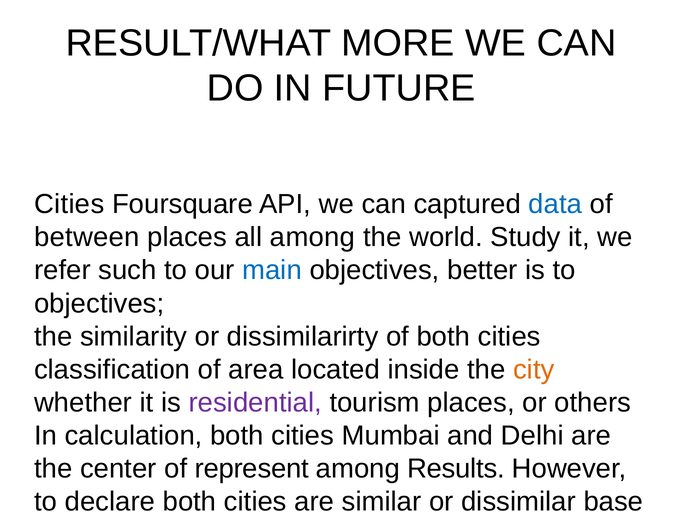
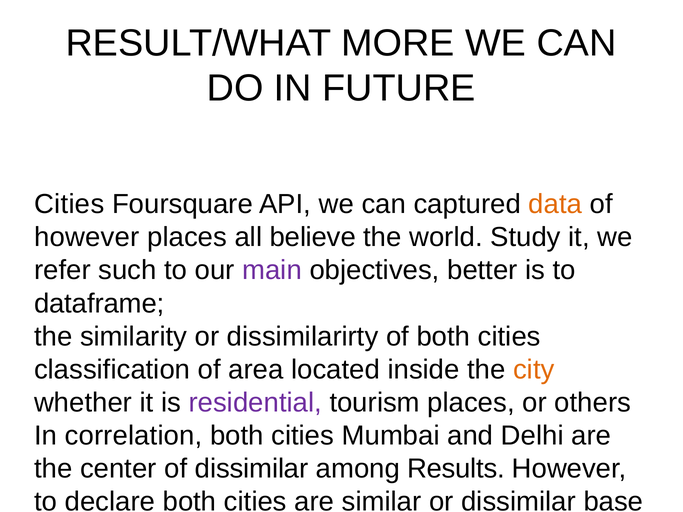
data at (555, 204) colour: blue -> orange
between at (87, 237): between -> however
all among: among -> believe
main colour: blue -> purple
objectives at (99, 304): objectives -> dataframe
calculation: calculation -> correlation
of represent: represent -> dissimilar
